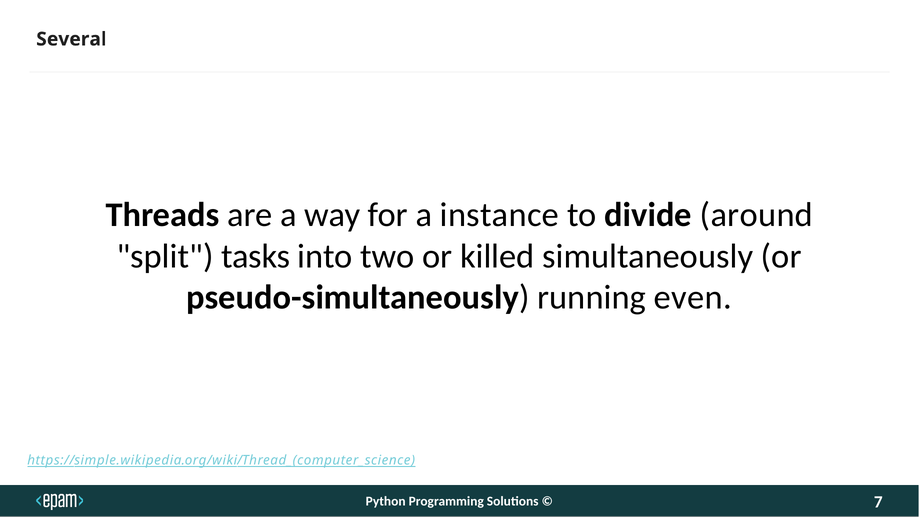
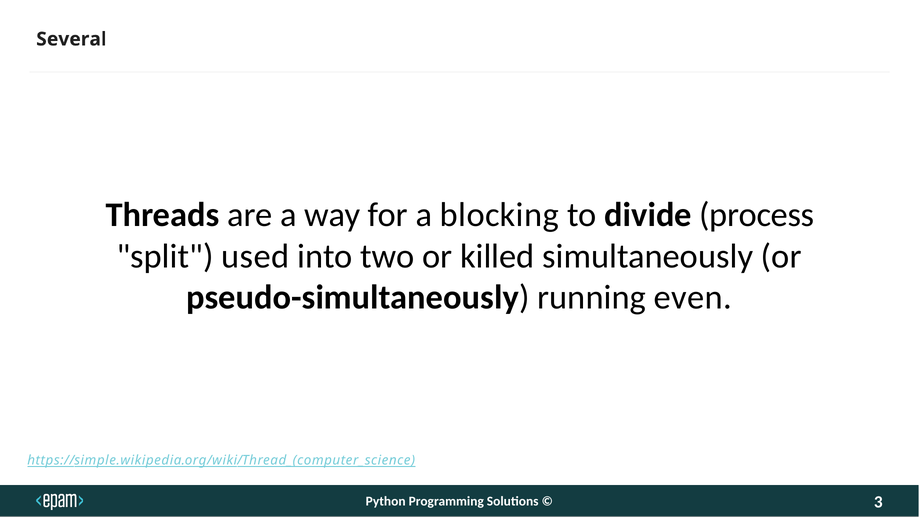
instance: instance -> blocking
around: around -> process
tasks: tasks -> used
7: 7 -> 3
